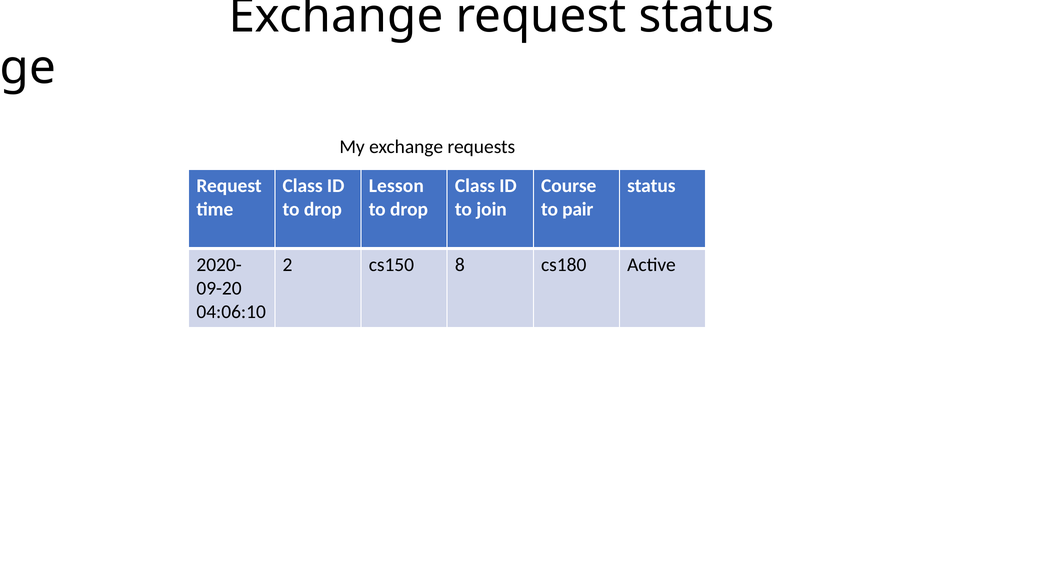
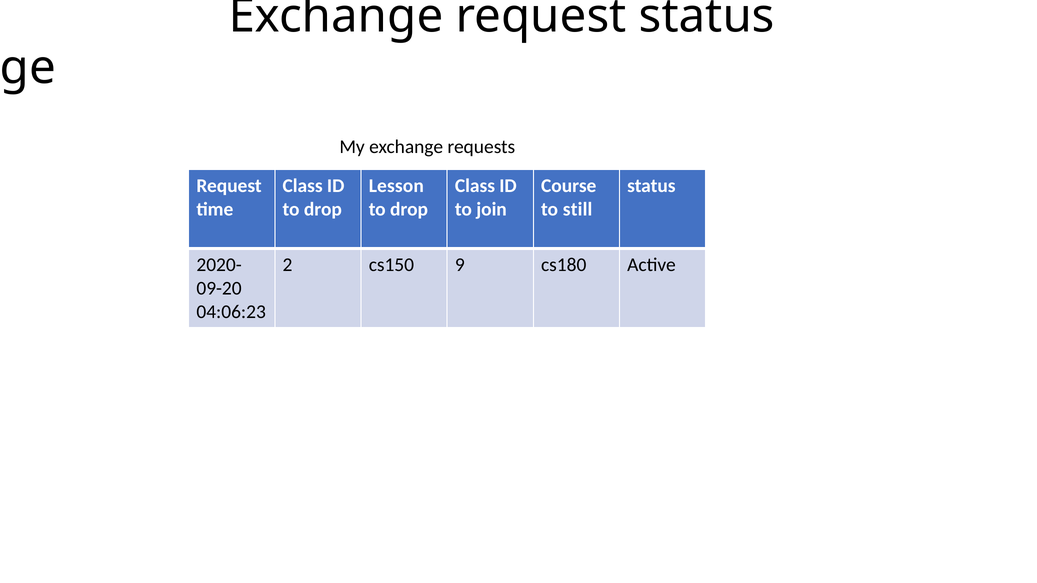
pair: pair -> still
8: 8 -> 9
04:06:10: 04:06:10 -> 04:06:23
